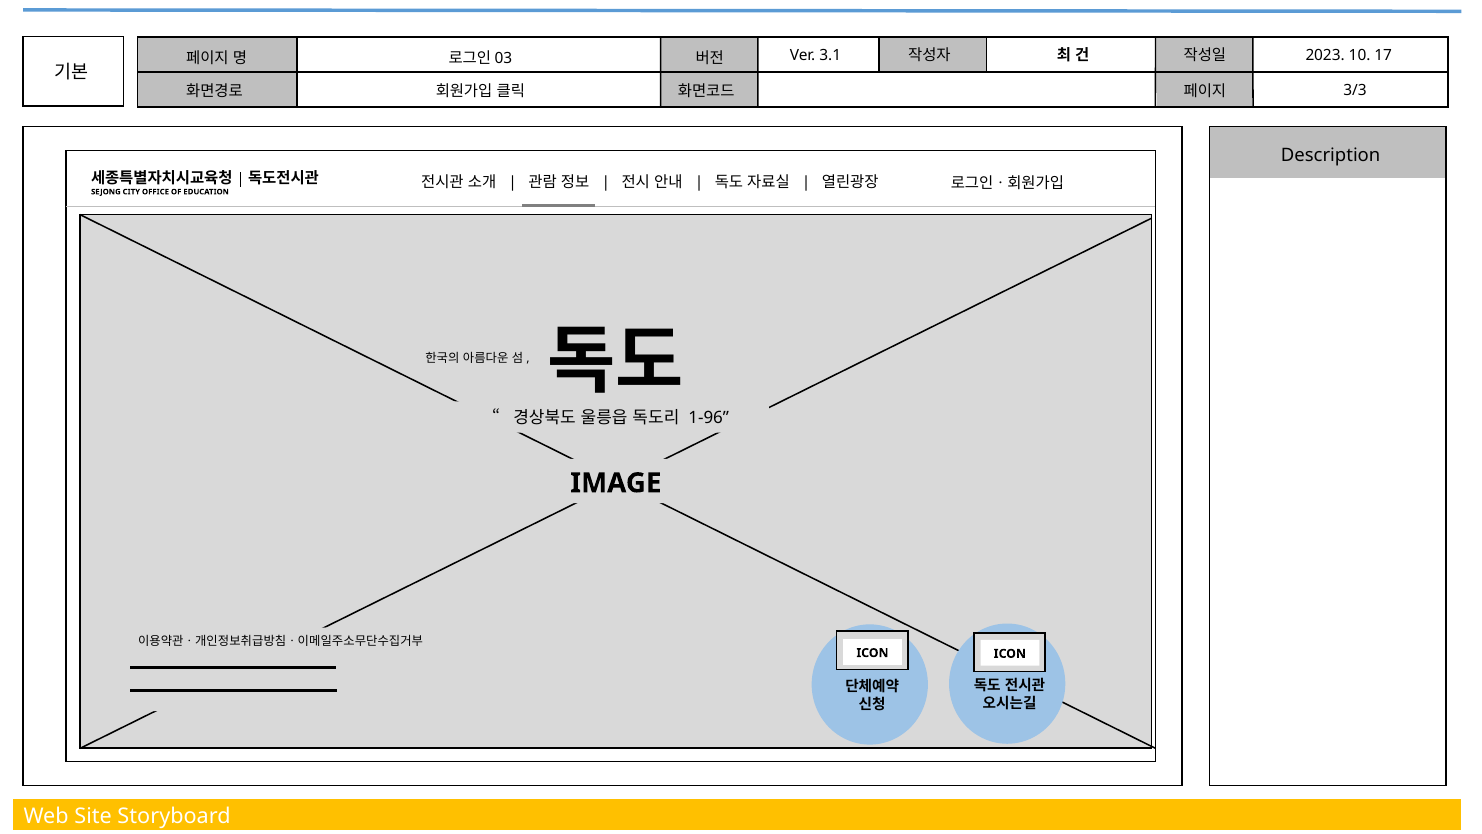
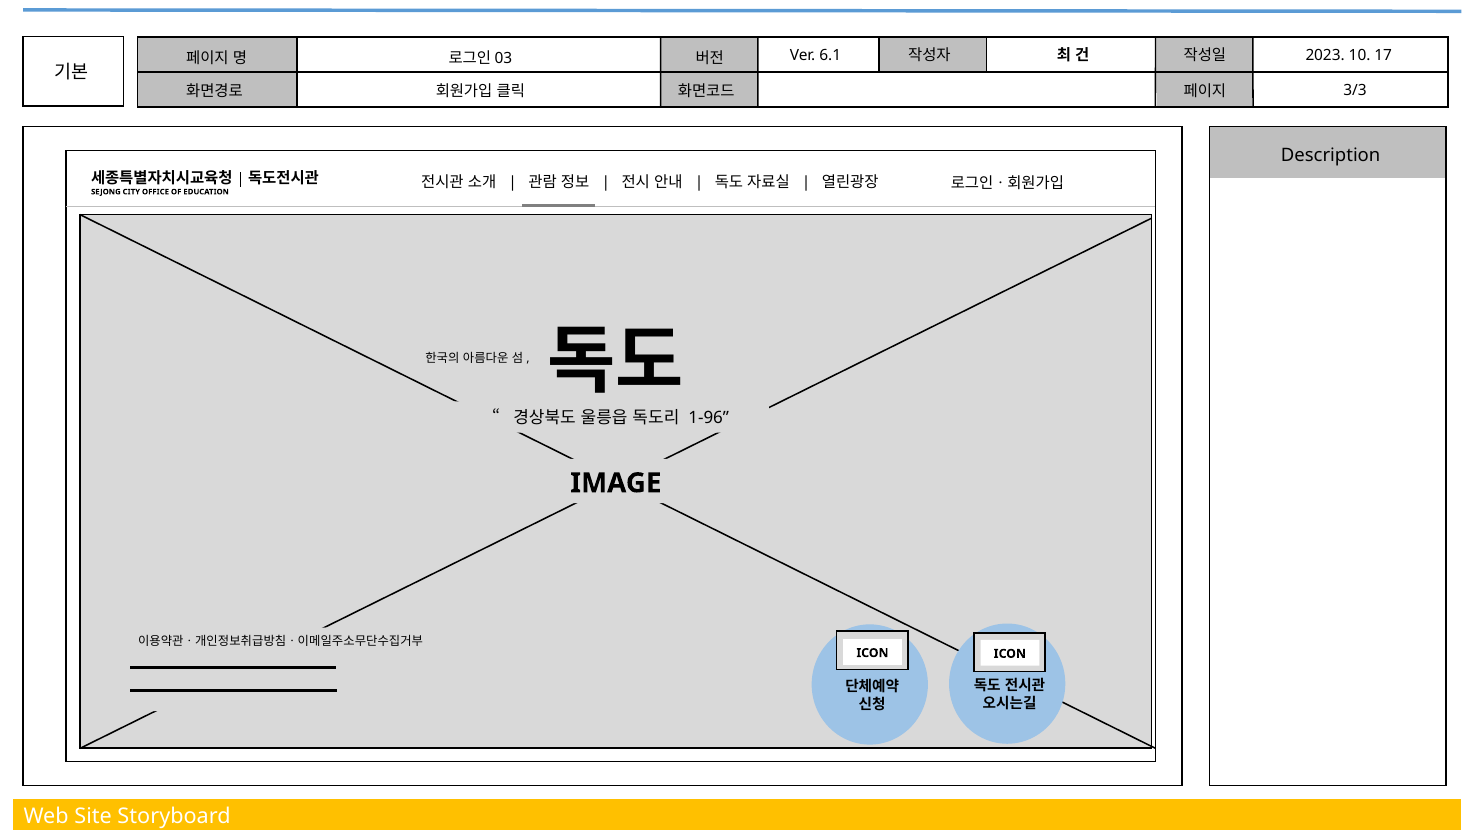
3.1: 3.1 -> 6.1
